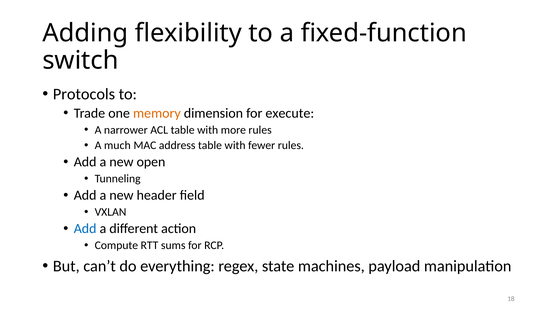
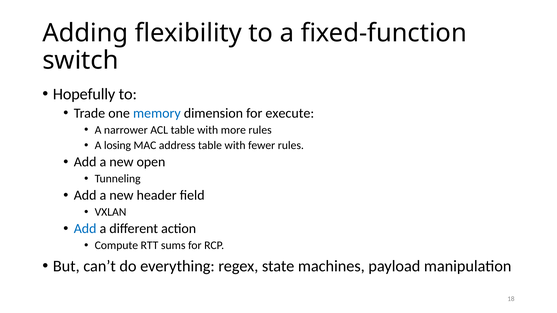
Protocols: Protocols -> Hopefully
memory colour: orange -> blue
much: much -> losing
